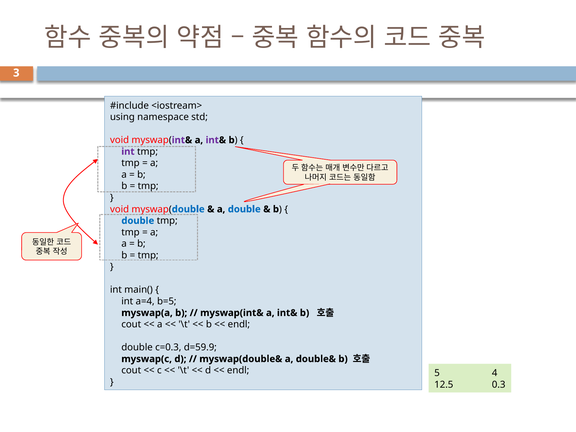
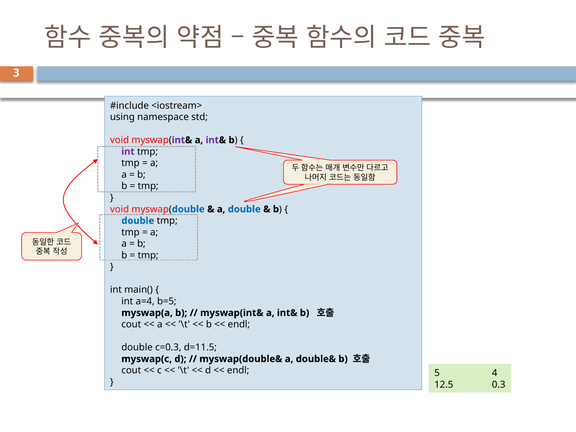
d=59.9: d=59.9 -> d=11.5
